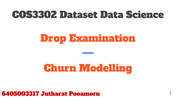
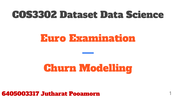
Drop: Drop -> Euro
